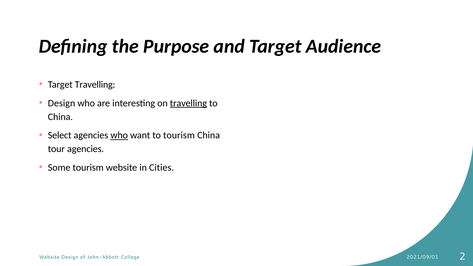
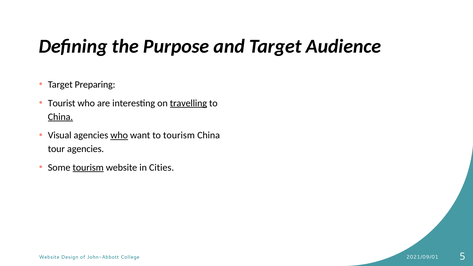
Target Travelling: Travelling -> Preparing
Design at (62, 103): Design -> Tourist
China at (60, 117) underline: none -> present
Select: Select -> Visual
tourism at (88, 168) underline: none -> present
2: 2 -> 5
